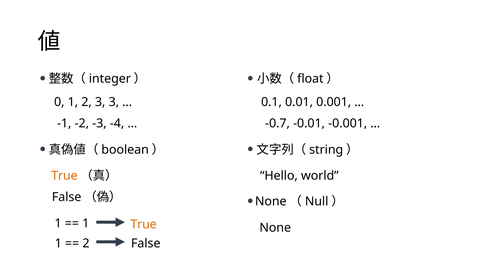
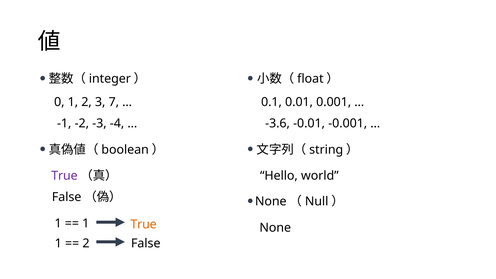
3 3: 3 -> 7
-0.7: -0.7 -> -3.6
True at (64, 176) colour: orange -> purple
